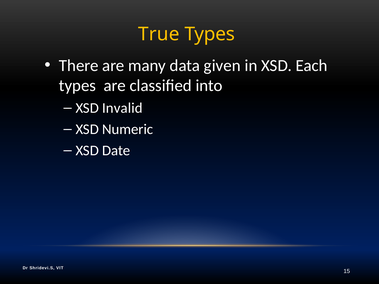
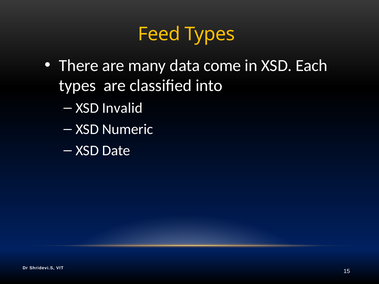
True: True -> Feed
given: given -> come
